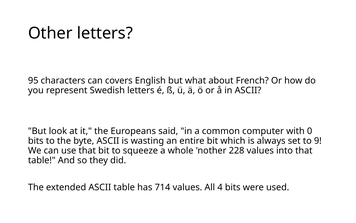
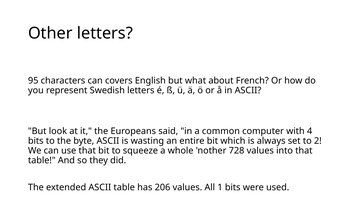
0: 0 -> 4
9: 9 -> 2
228: 228 -> 728
714: 714 -> 206
4: 4 -> 1
